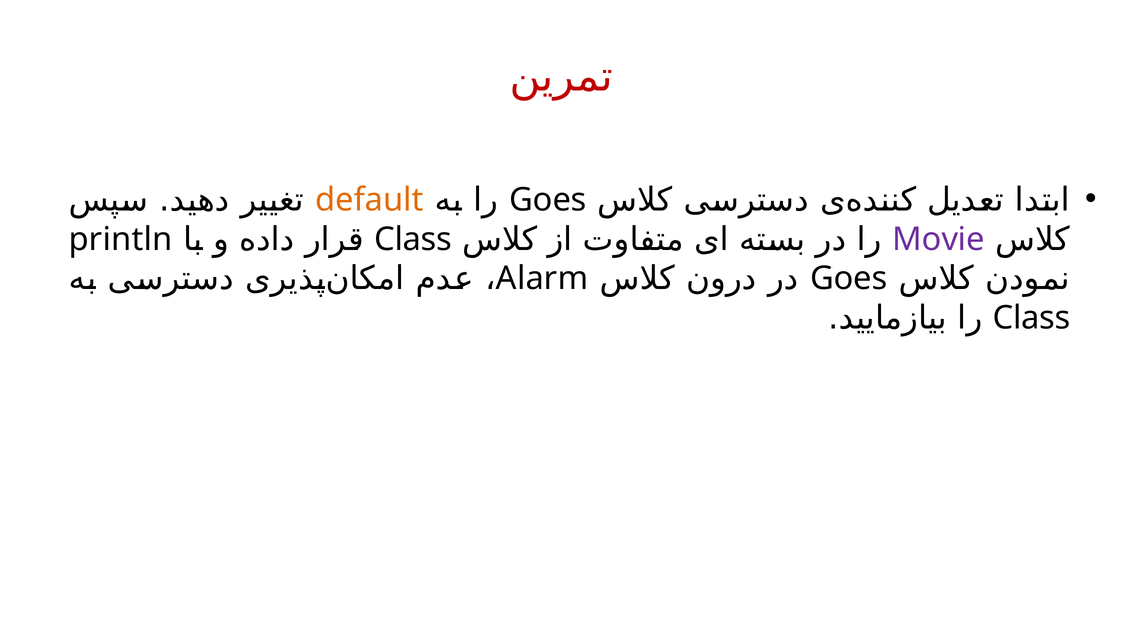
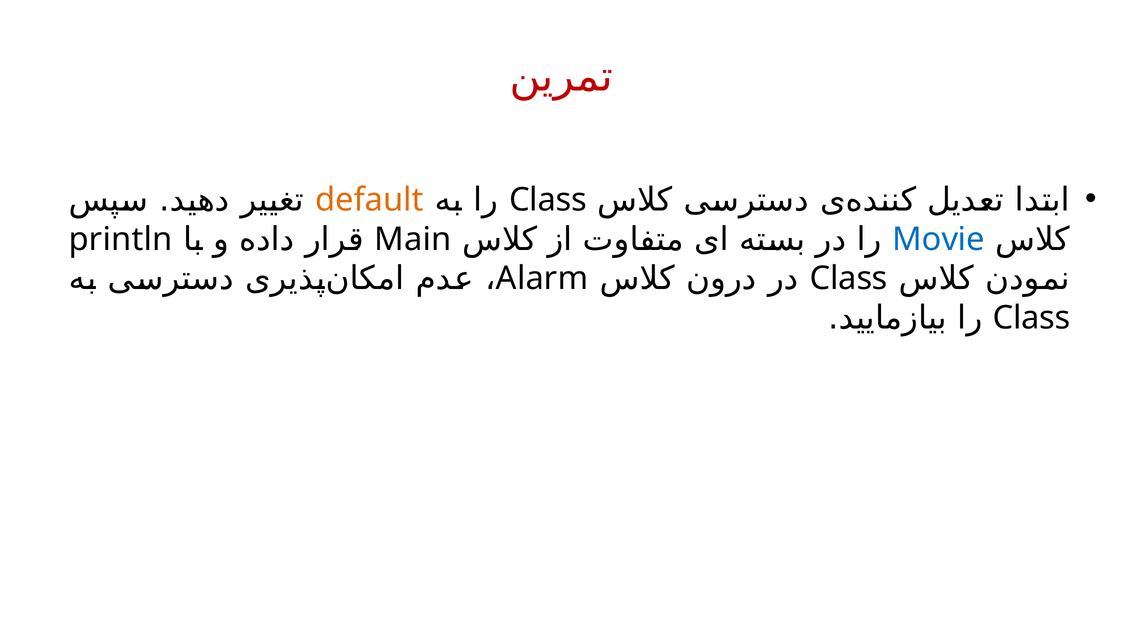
Goes at (548, 200): Goes -> Class
Class at (413, 239): Class -> Main
Movie colour: purple -> blue
Goes at (849, 279): Goes -> Class
